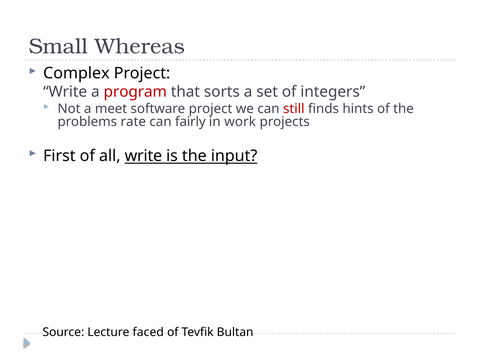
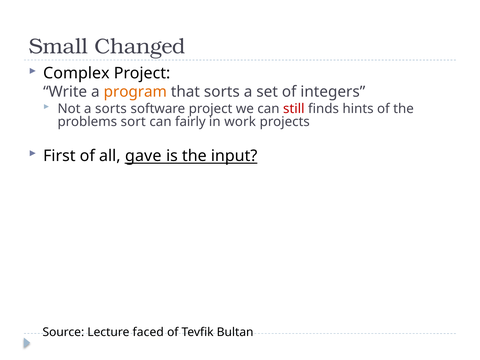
Whereas: Whereas -> Changed
program colour: red -> orange
a meet: meet -> sorts
rate: rate -> sort
all write: write -> gave
